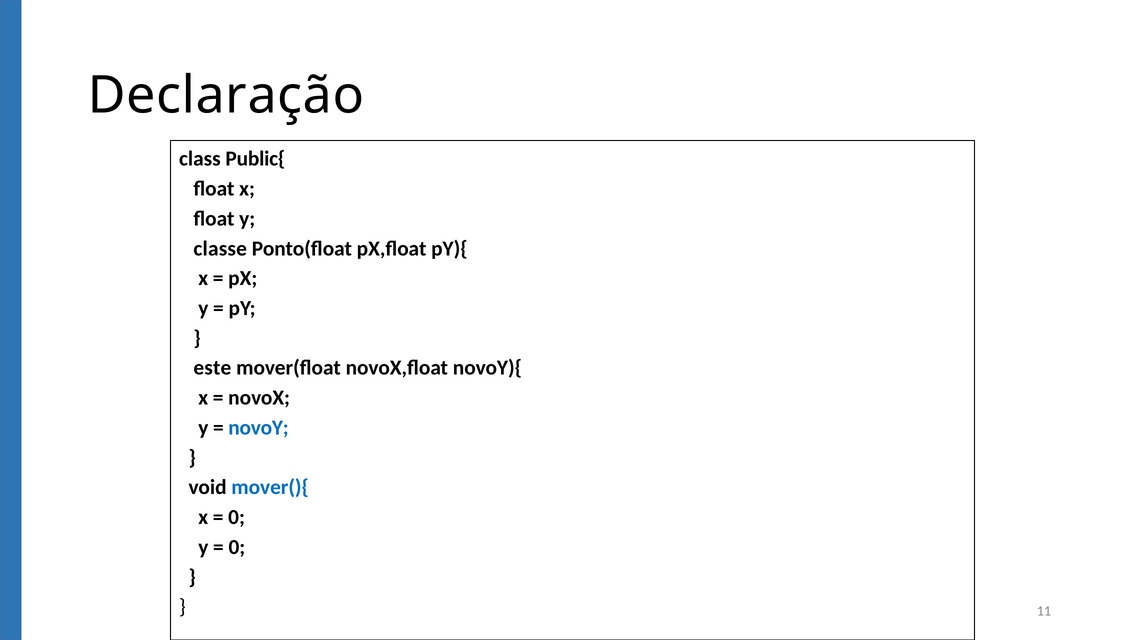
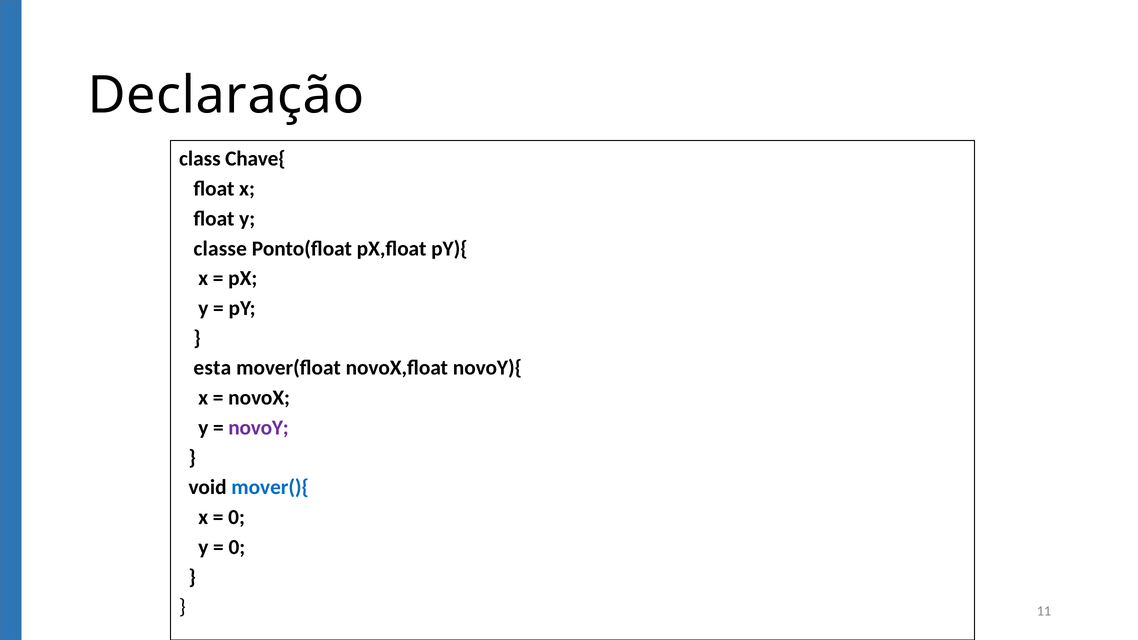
Public{: Public{ -> Chave{
este: este -> esta
novoY colour: blue -> purple
